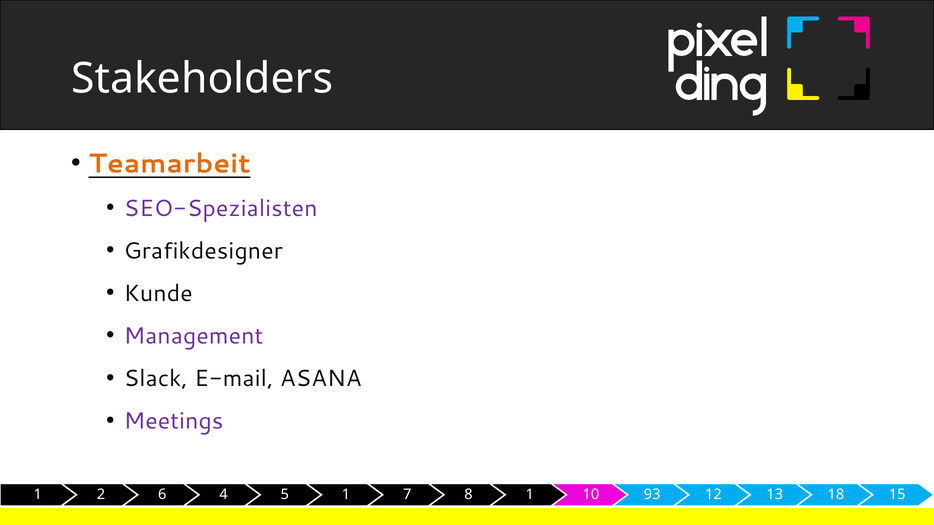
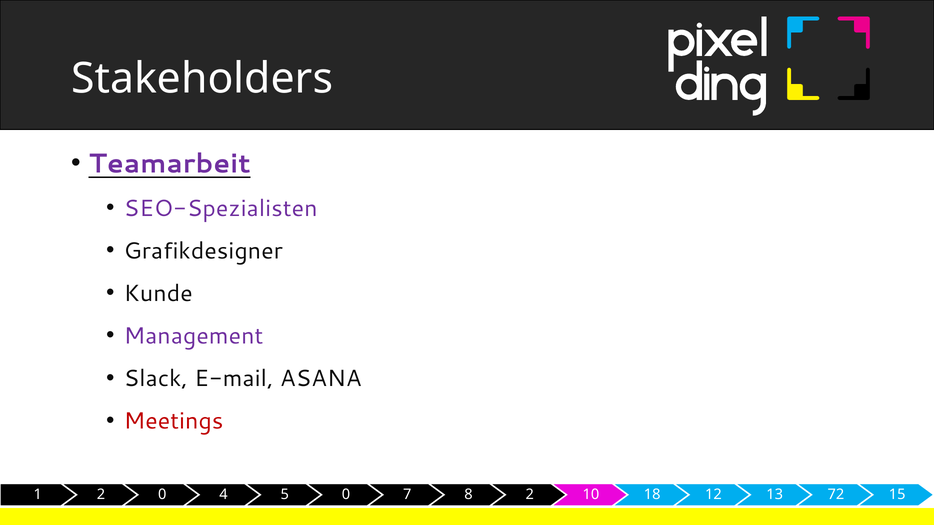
Teamarbeit colour: orange -> purple
Meetings colour: purple -> red
2 6: 6 -> 0
5 1: 1 -> 0
8 1: 1 -> 2
93: 93 -> 18
18: 18 -> 72
